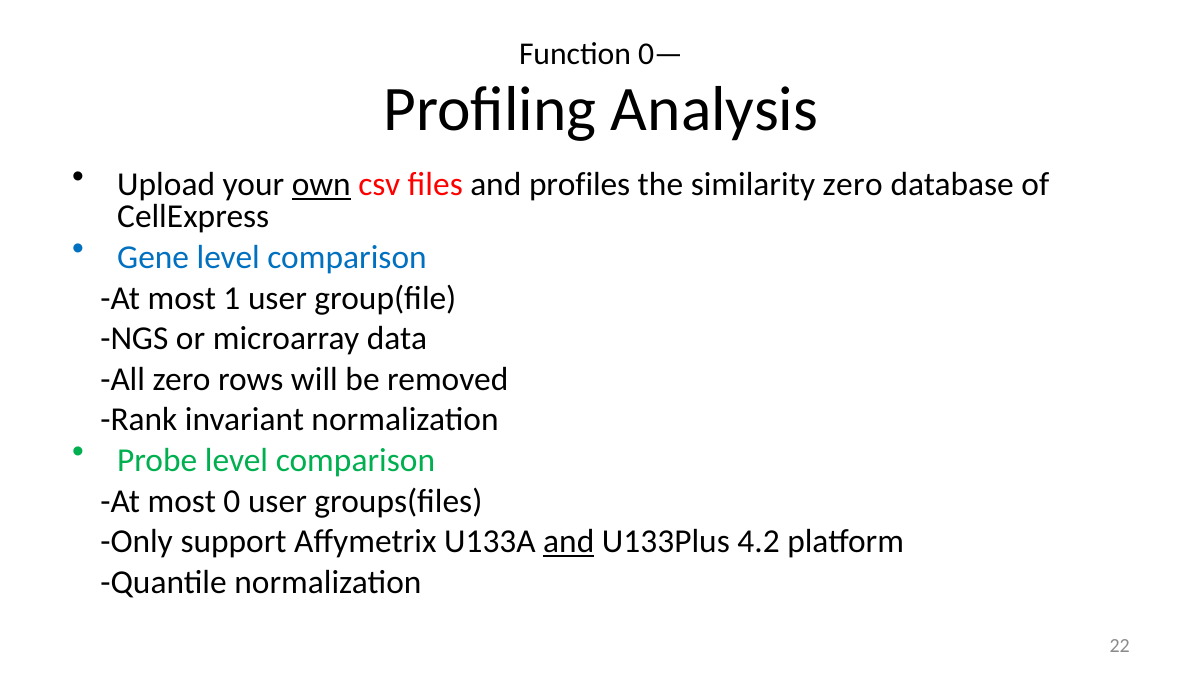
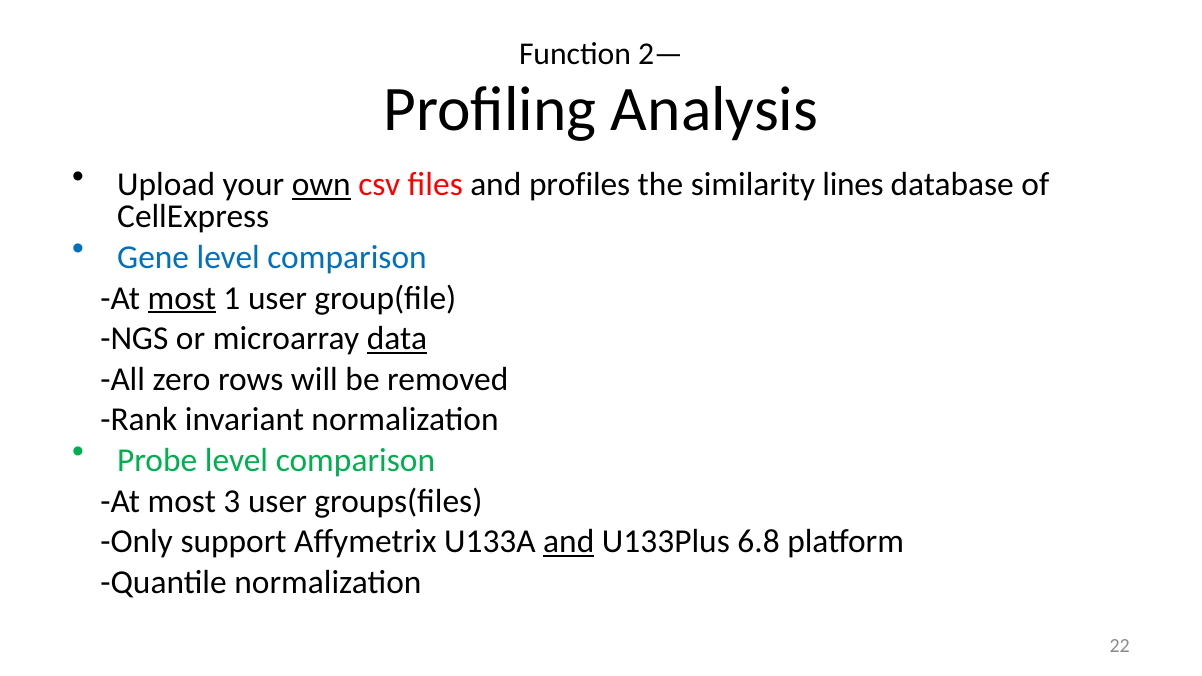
0—: 0— -> 2—
similarity zero: zero -> lines
most at (182, 298) underline: none -> present
data underline: none -> present
0: 0 -> 3
4.2: 4.2 -> 6.8
